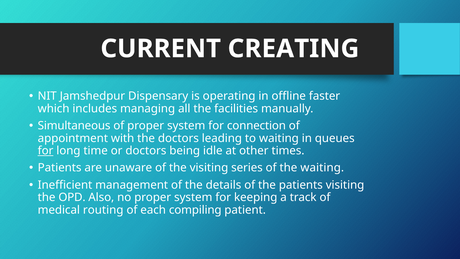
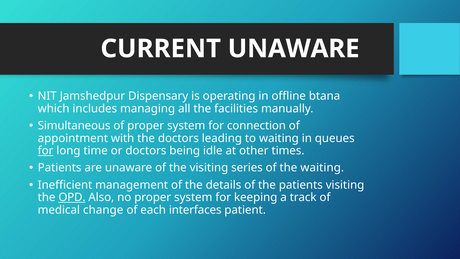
CURRENT CREATING: CREATING -> UNAWARE
faster: faster -> btana
OPD underline: none -> present
routing: routing -> change
compiling: compiling -> interfaces
